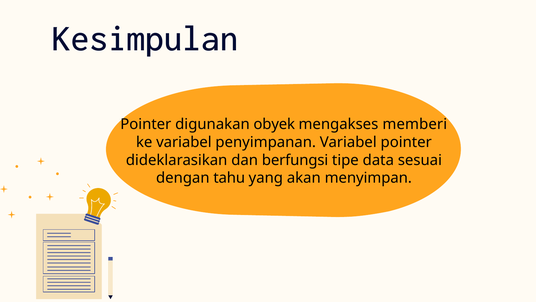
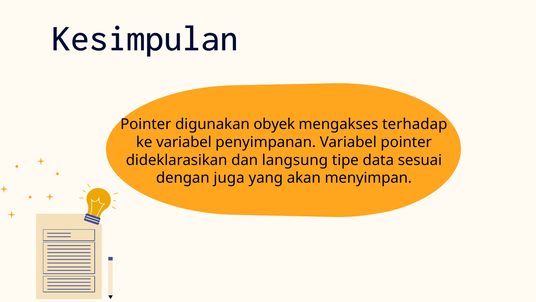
memberi: memberi -> terhadap
berfungsi: berfungsi -> langsung
tahu: tahu -> juga
